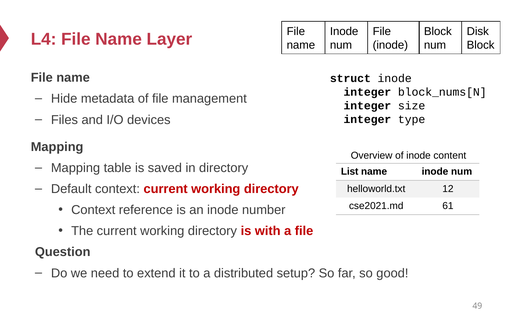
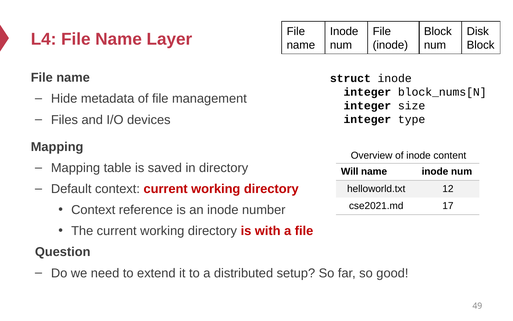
List: List -> Will
61: 61 -> 17
